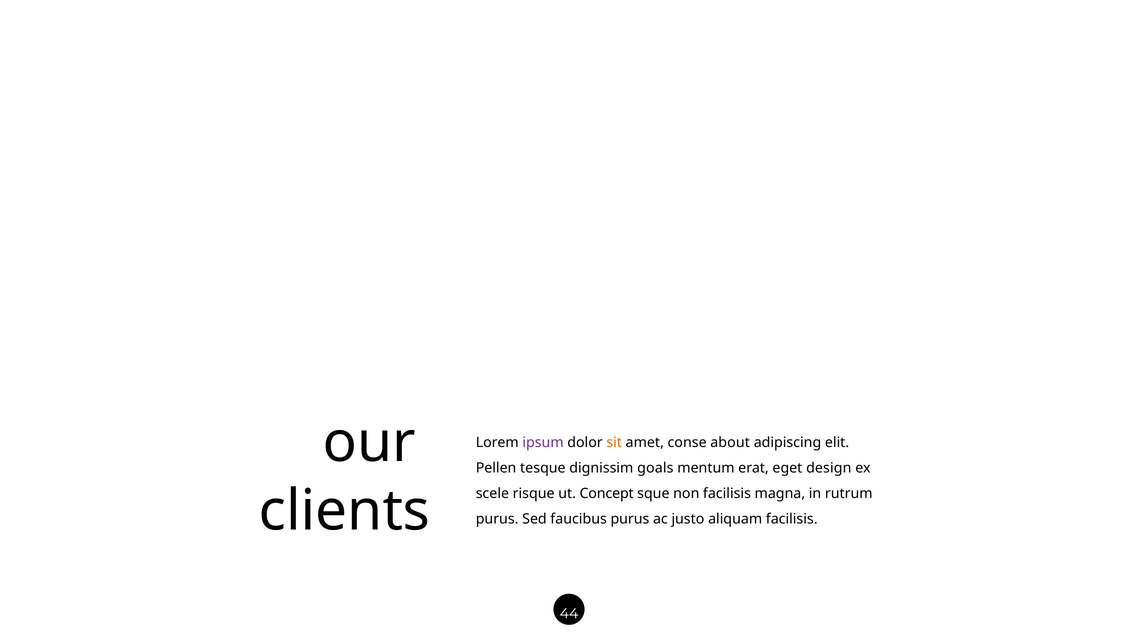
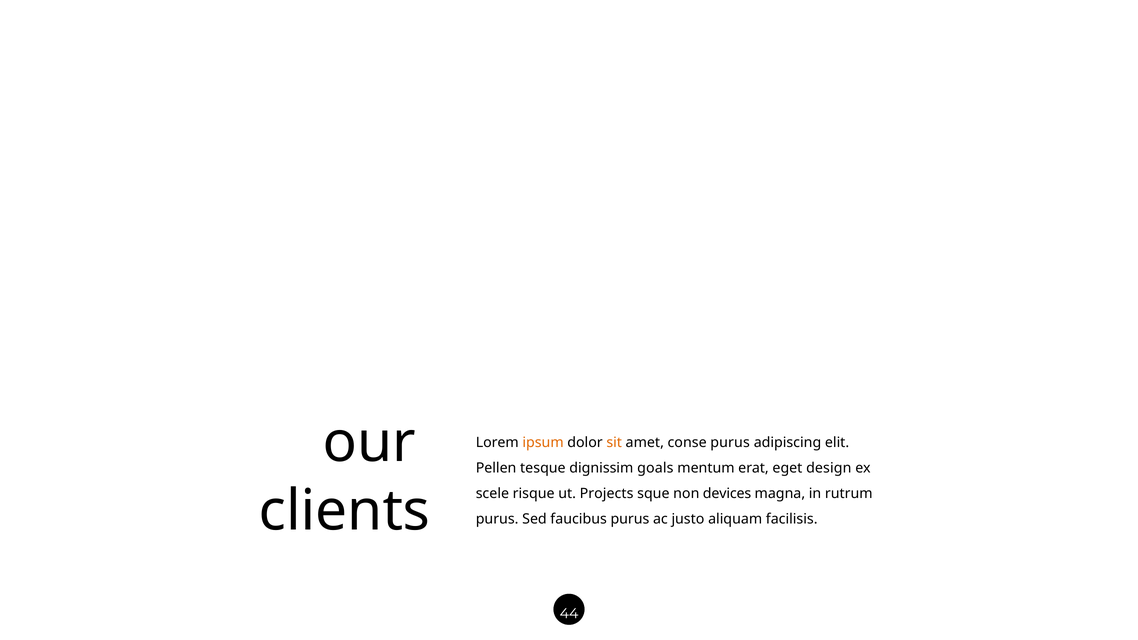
ipsum colour: purple -> orange
conse about: about -> purus
Concept: Concept -> Projects
non facilisis: facilisis -> devices
